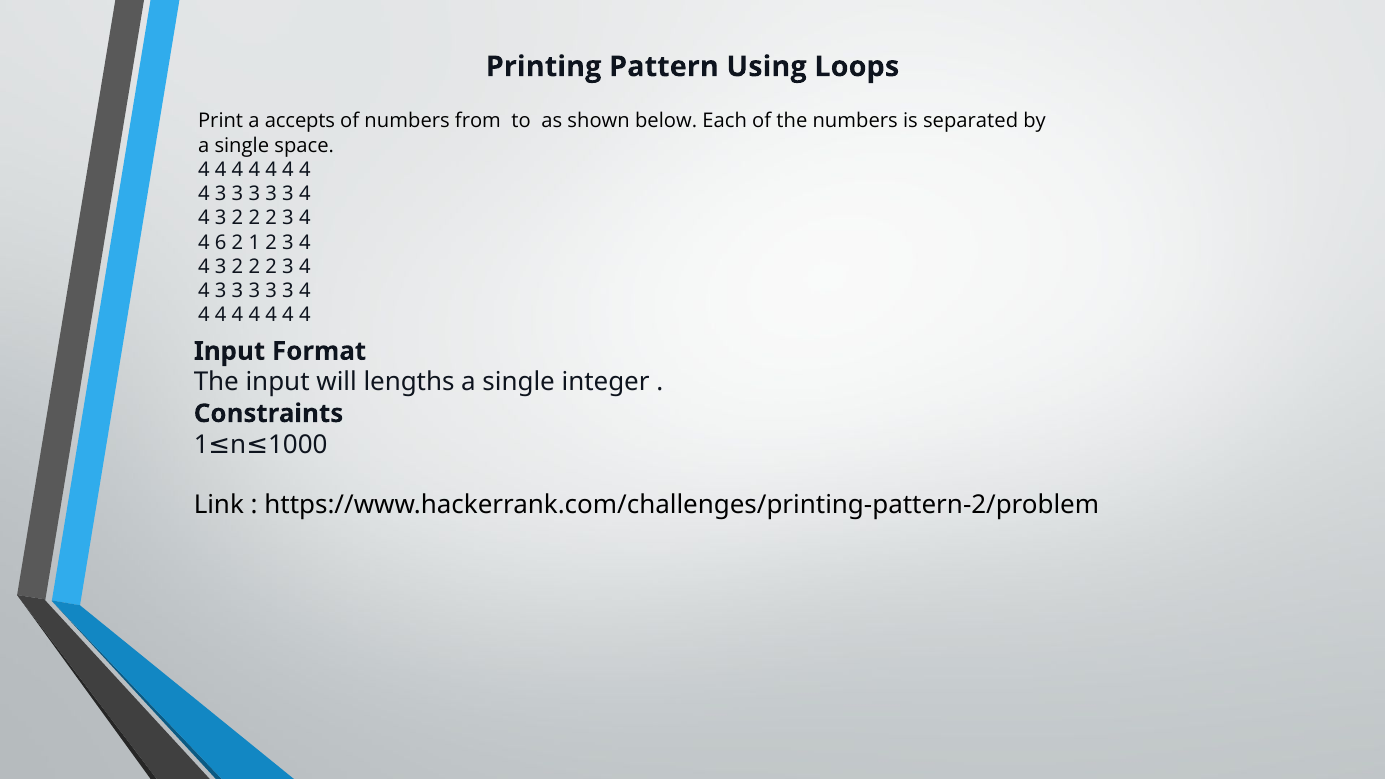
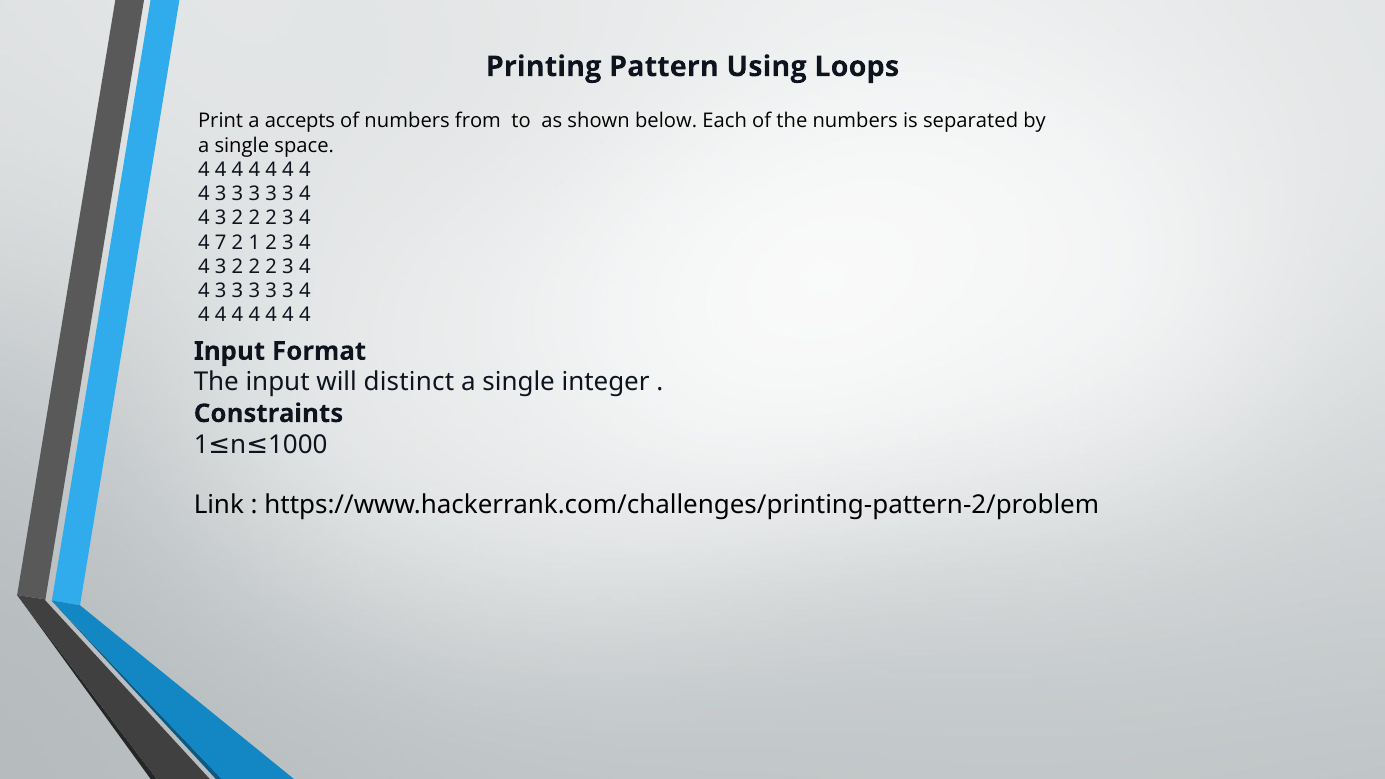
6: 6 -> 7
lengths: lengths -> distinct
